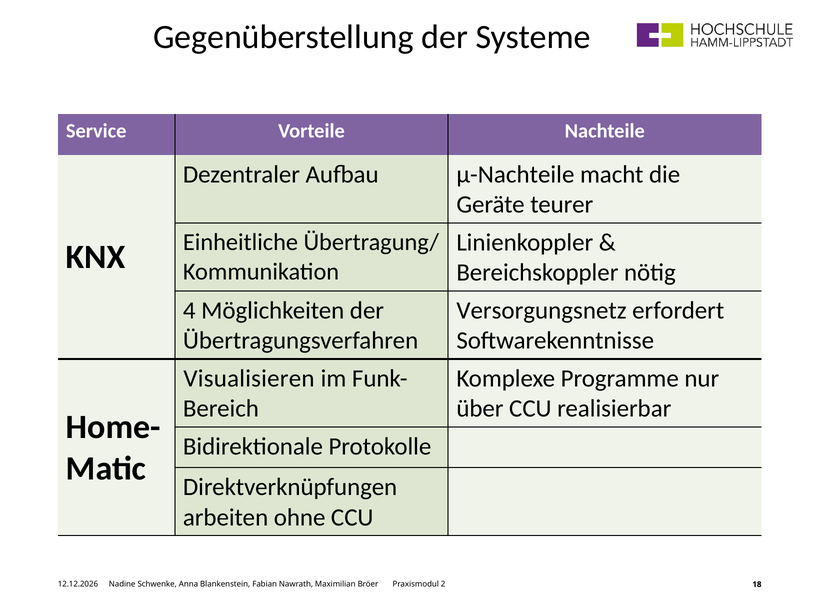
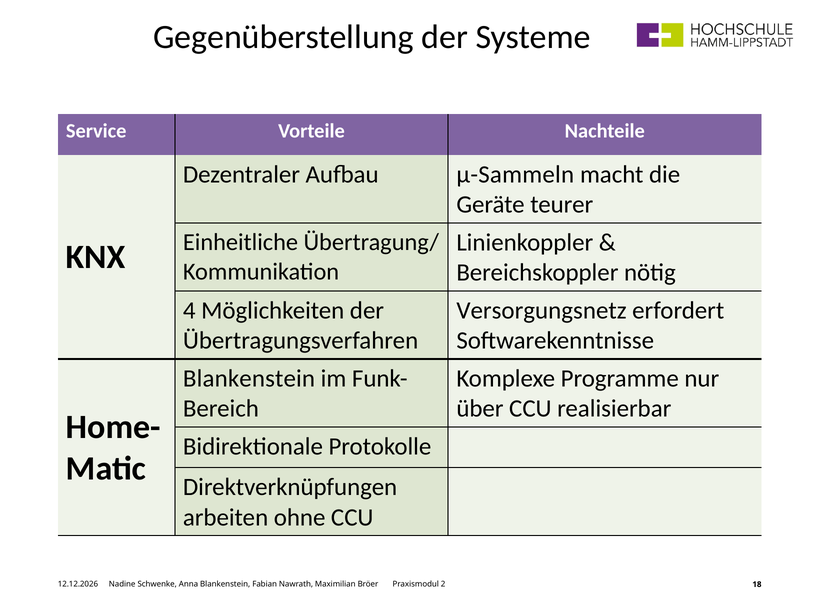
µ-Nachteile: µ-Nachteile -> µ-Sammeln
Visualisieren at (249, 378): Visualisieren -> Blankenstein
